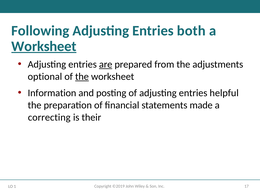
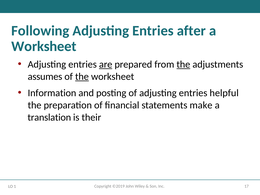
both: both -> after
Worksheet at (44, 46) underline: present -> none
the at (183, 64) underline: none -> present
optional: optional -> assumes
made: made -> make
correcting: correcting -> translation
